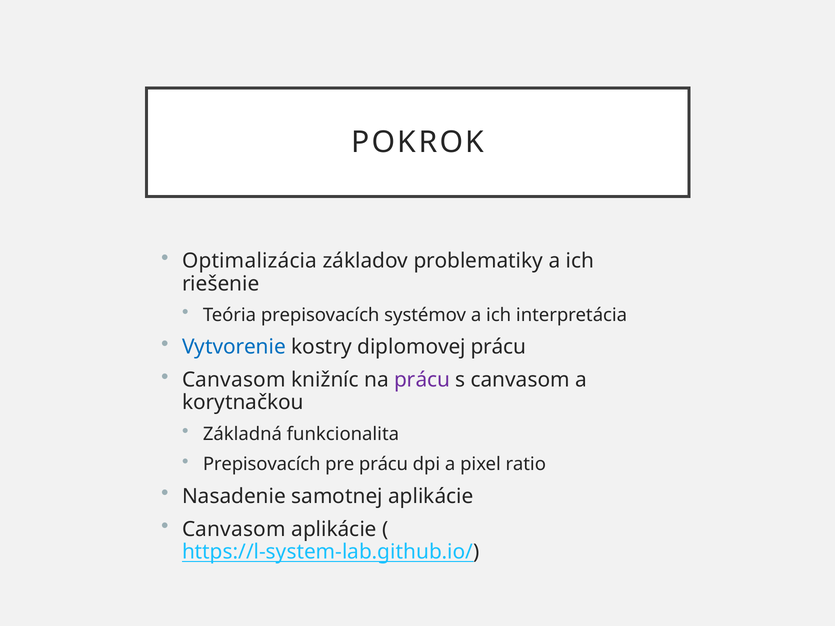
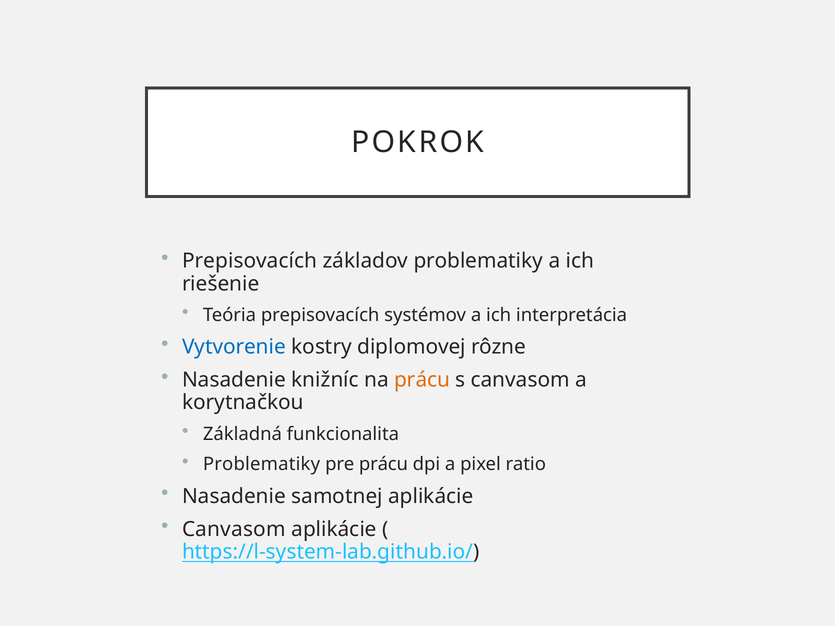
Optimalizácia at (250, 261): Optimalizácia -> Prepisovacích
diplomovej prácu: prácu -> rôzne
Canvasom at (234, 380): Canvasom -> Nasadenie
prácu at (422, 380) colour: purple -> orange
Prepisovacích at (262, 465): Prepisovacích -> Problematiky
